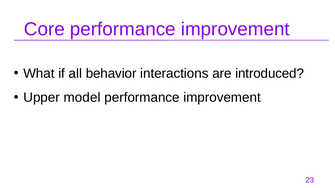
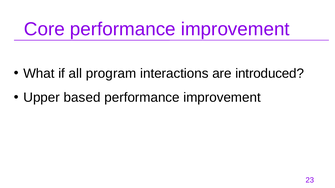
behavior: behavior -> program
model: model -> based
